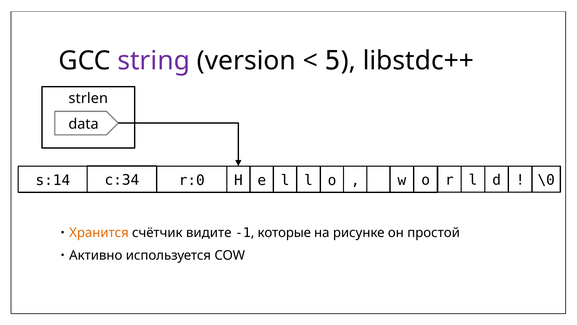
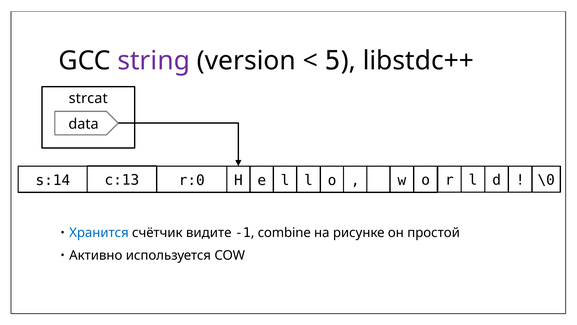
strlen: strlen -> strcat
c:34: c:34 -> c:13
Хранится colour: orange -> blue
которые: которые -> combine
